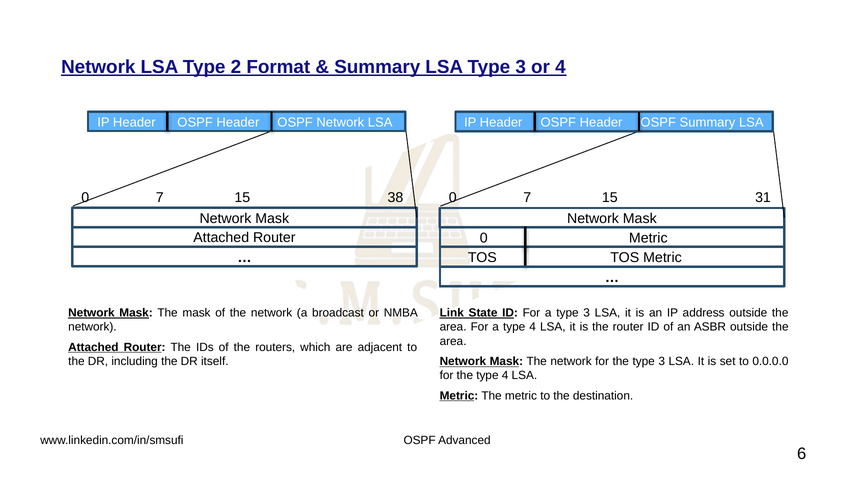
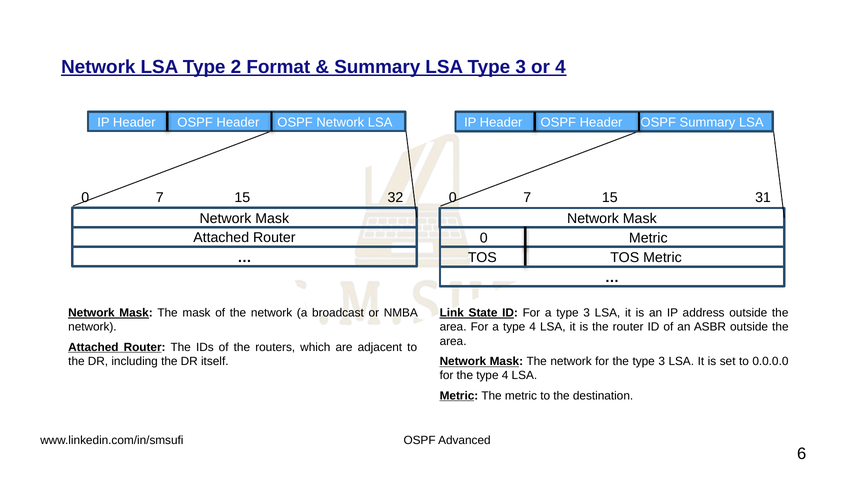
38: 38 -> 32
